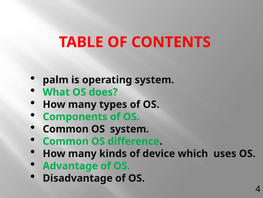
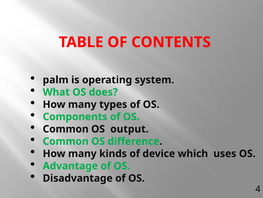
OS system: system -> output
